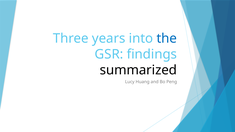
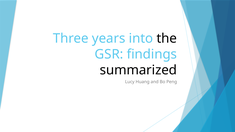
the colour: blue -> black
